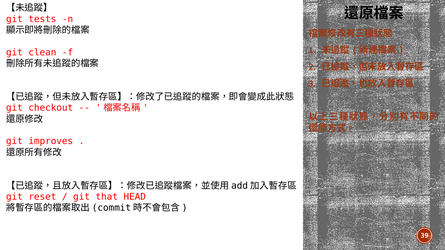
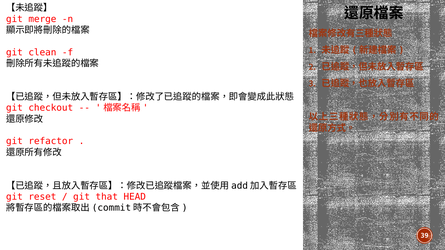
tests: tests -> merge
improves: improves -> refactor
